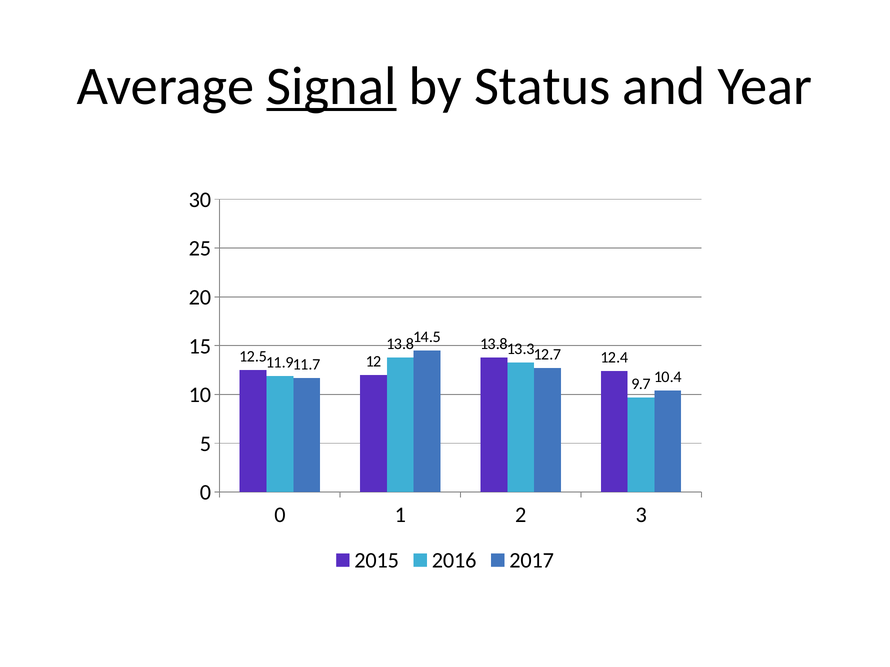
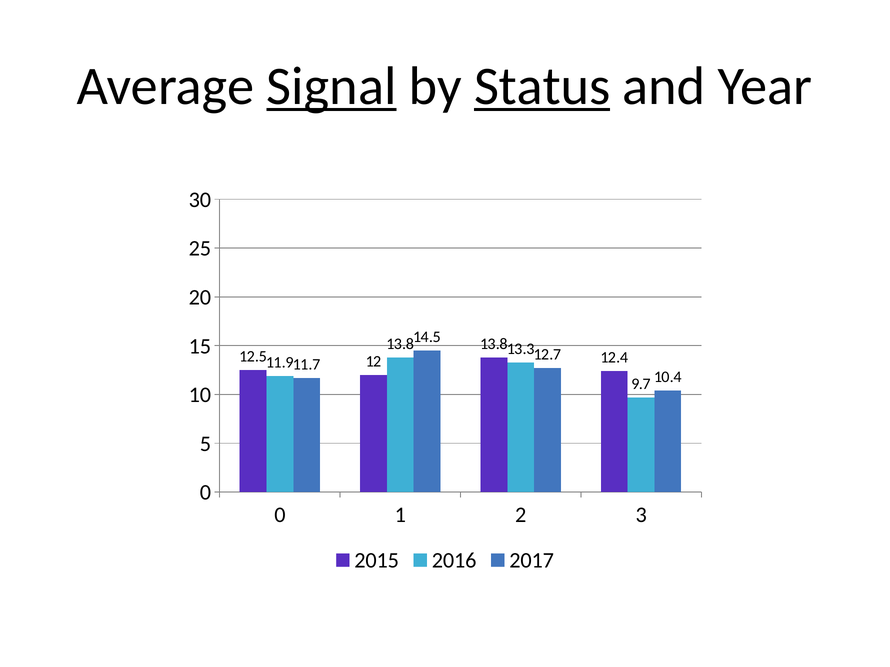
Status underline: none -> present
